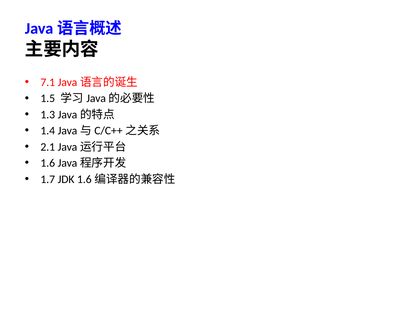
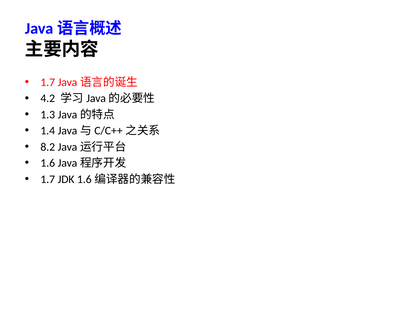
7.1 at (48, 82): 7.1 -> 1.7
1.5: 1.5 -> 4.2
2.1: 2.1 -> 8.2
